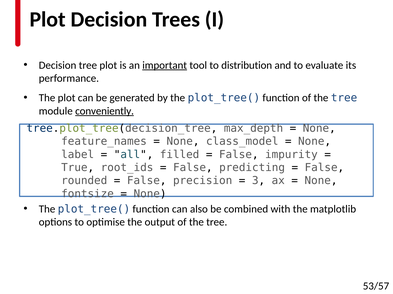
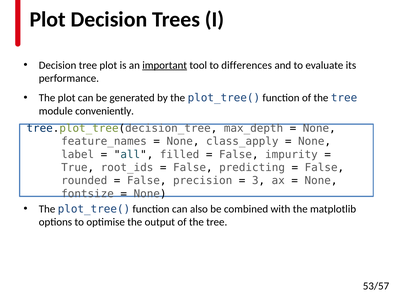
distribution: distribution -> differences
conveniently underline: present -> none
class_model: class_model -> class_apply
